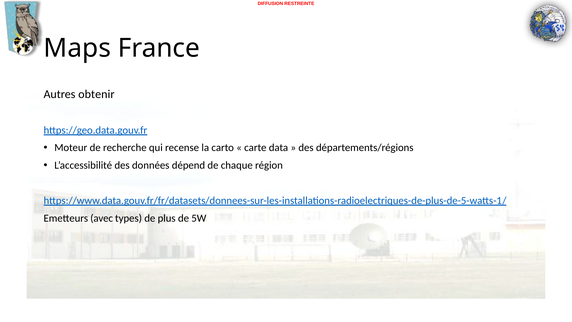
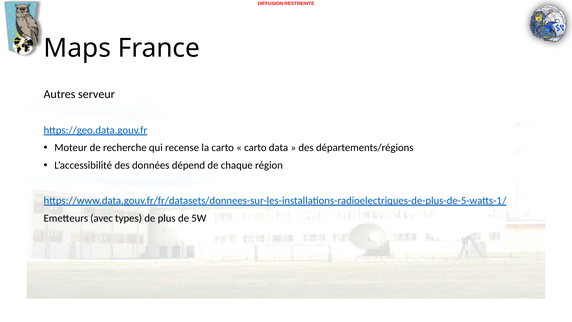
obtenir: obtenir -> serveur
carte at (255, 148): carte -> carto
